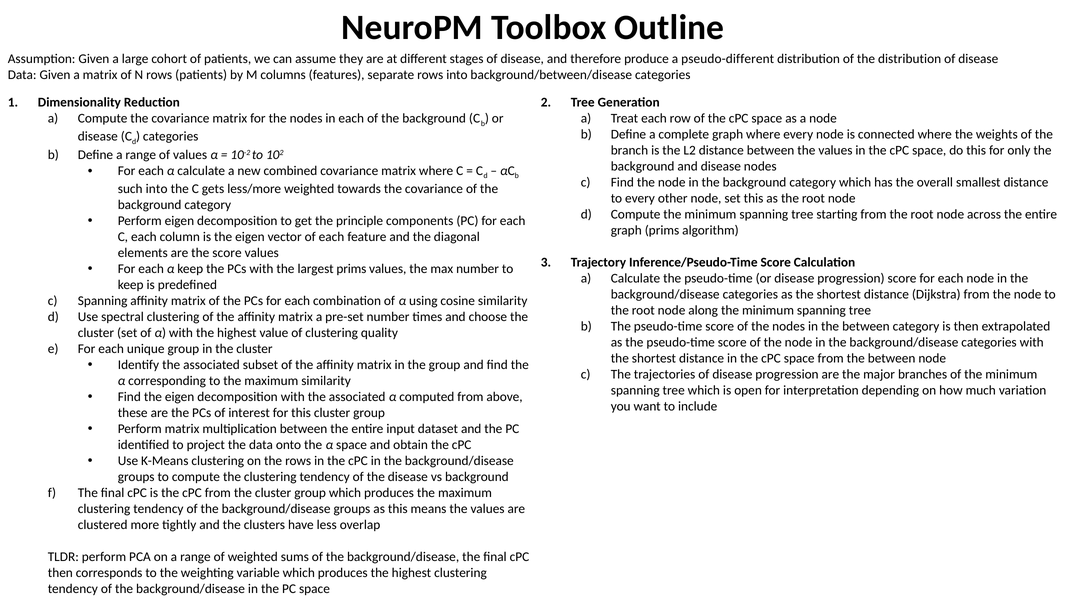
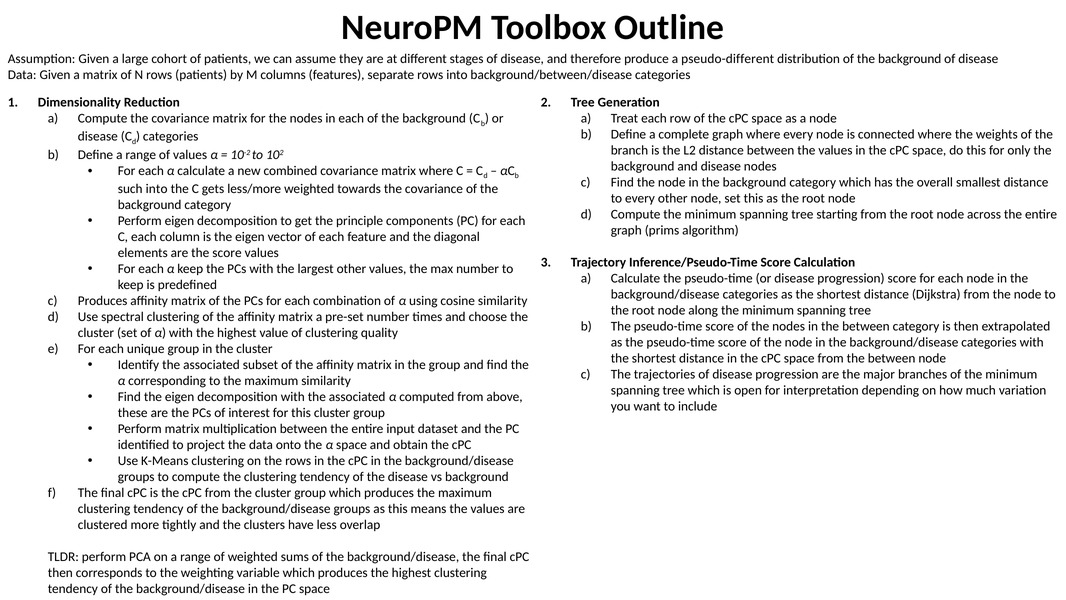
distribution of the distribution: distribution -> background
largest prims: prims -> other
c Spanning: Spanning -> Produces
